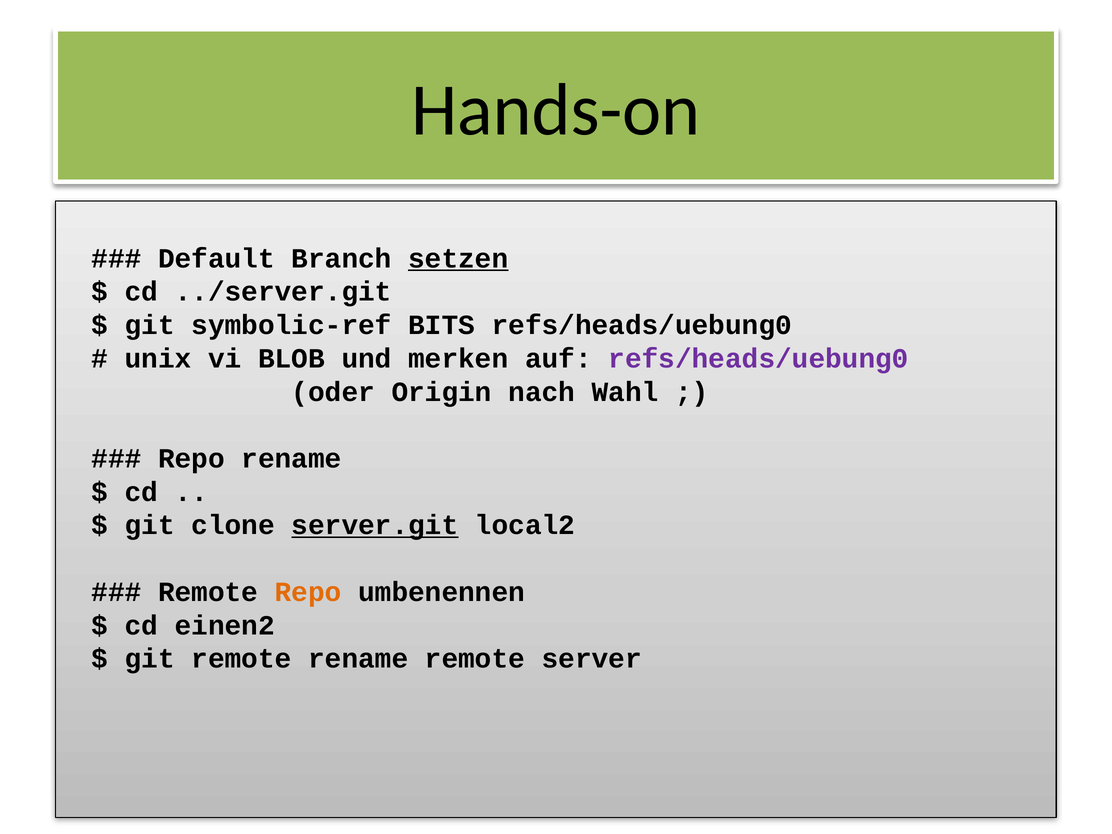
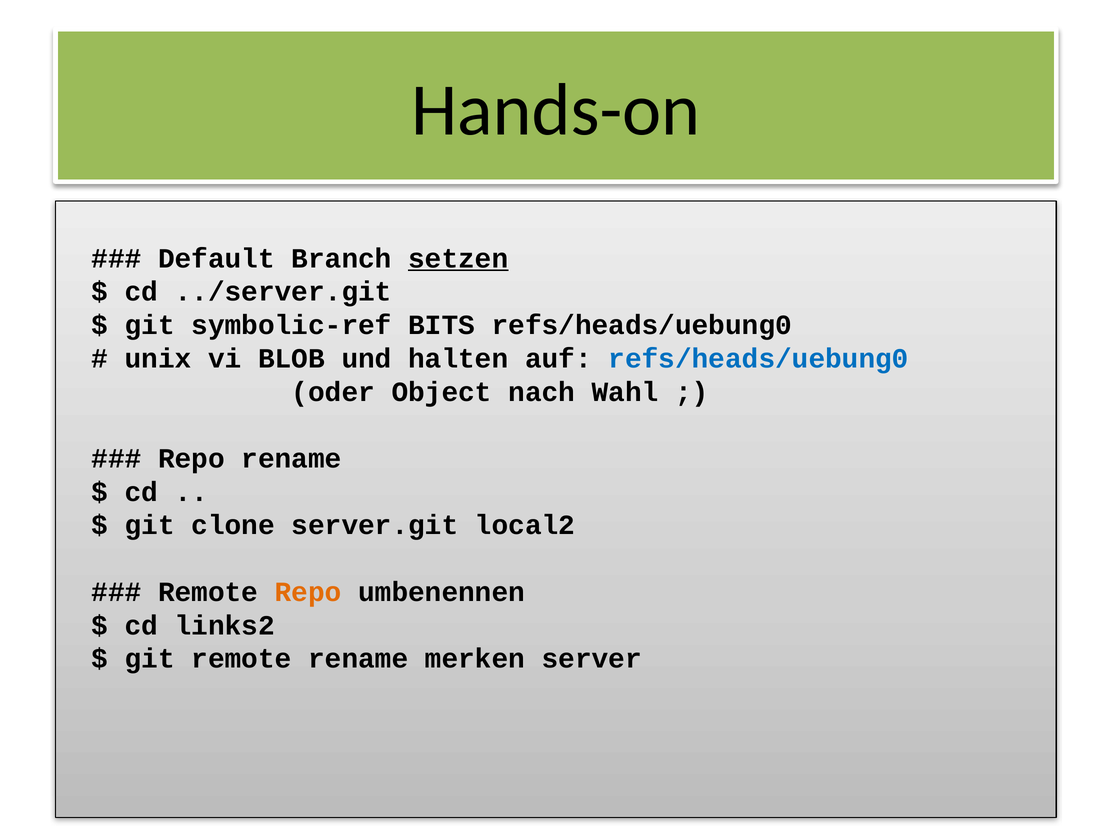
merken: merken -> halten
refs/heads/uebung0 at (759, 358) colour: purple -> blue
Origin: Origin -> Object
server.git underline: present -> none
einen2: einen2 -> links2
rename remote: remote -> merken
